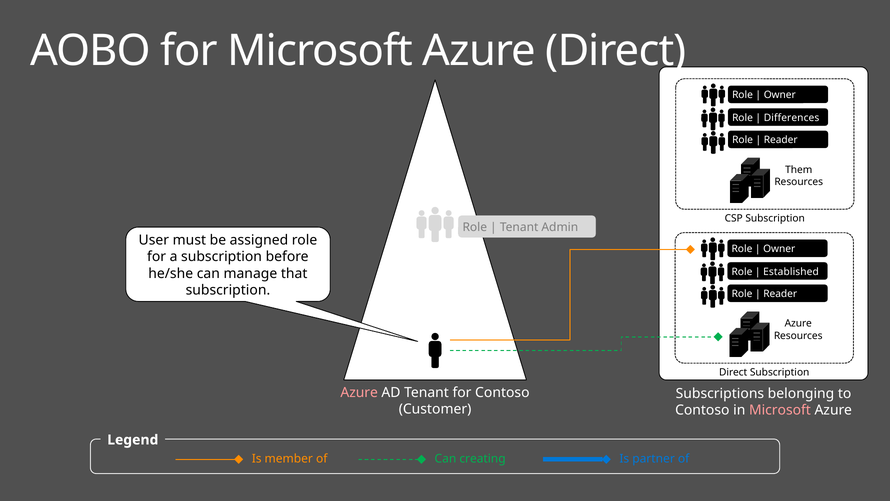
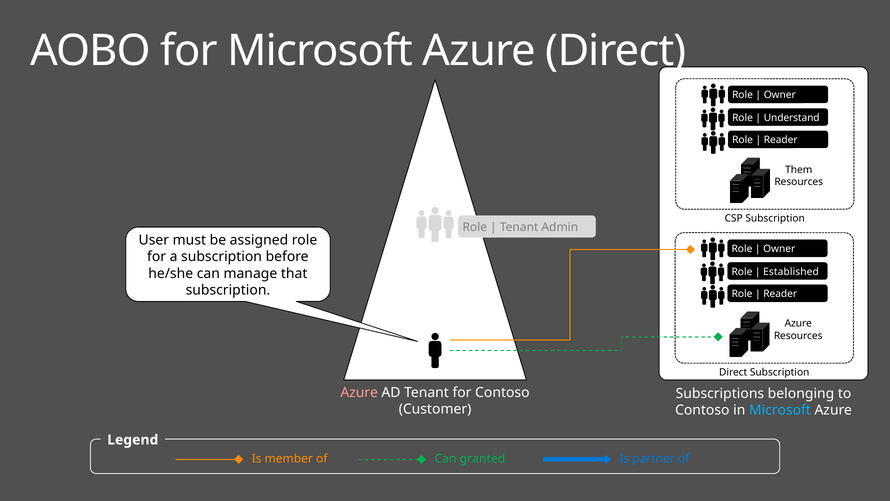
Differences: Differences -> Understand
Microsoft at (780, 410) colour: pink -> light blue
creating: creating -> granted
